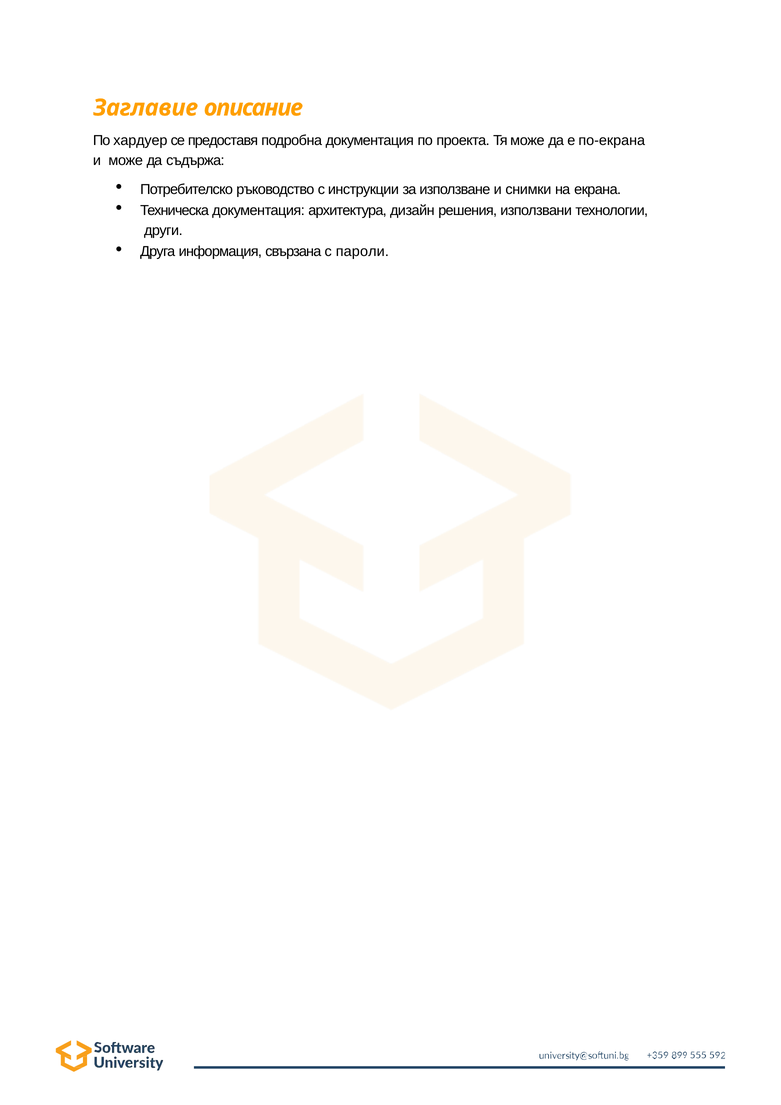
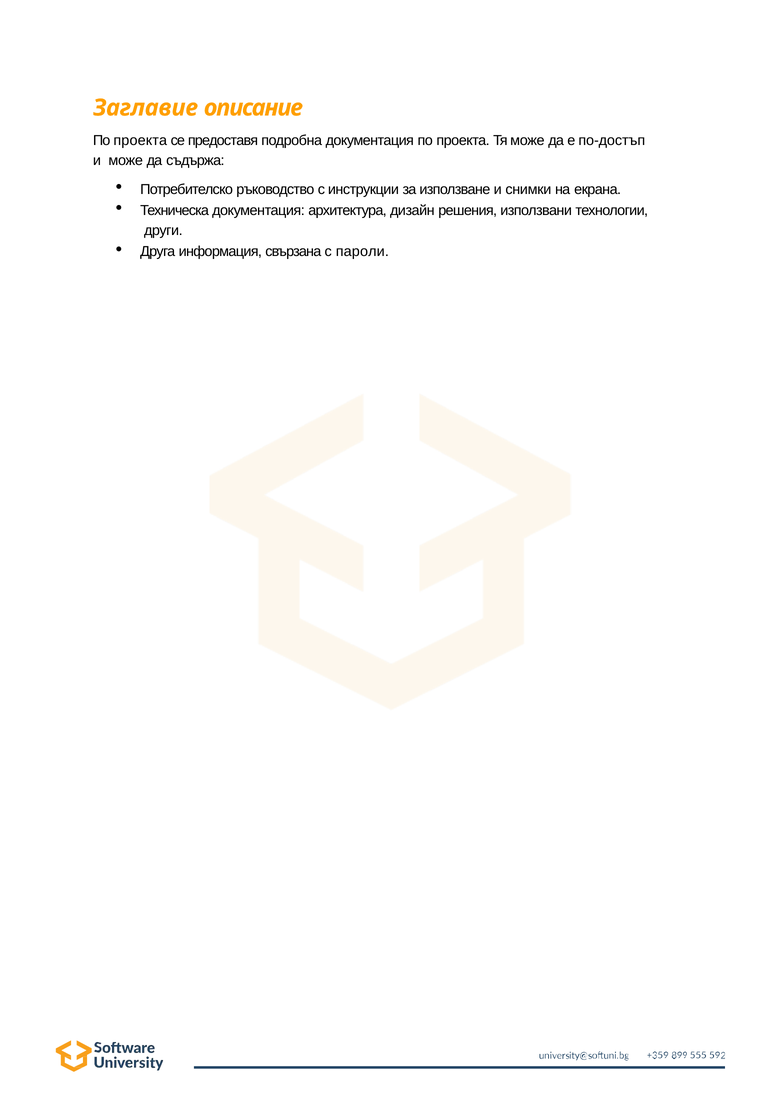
хардуер at (140, 140): хардуер -> проекта
по-екрана: по-екрана -> по-достъп
